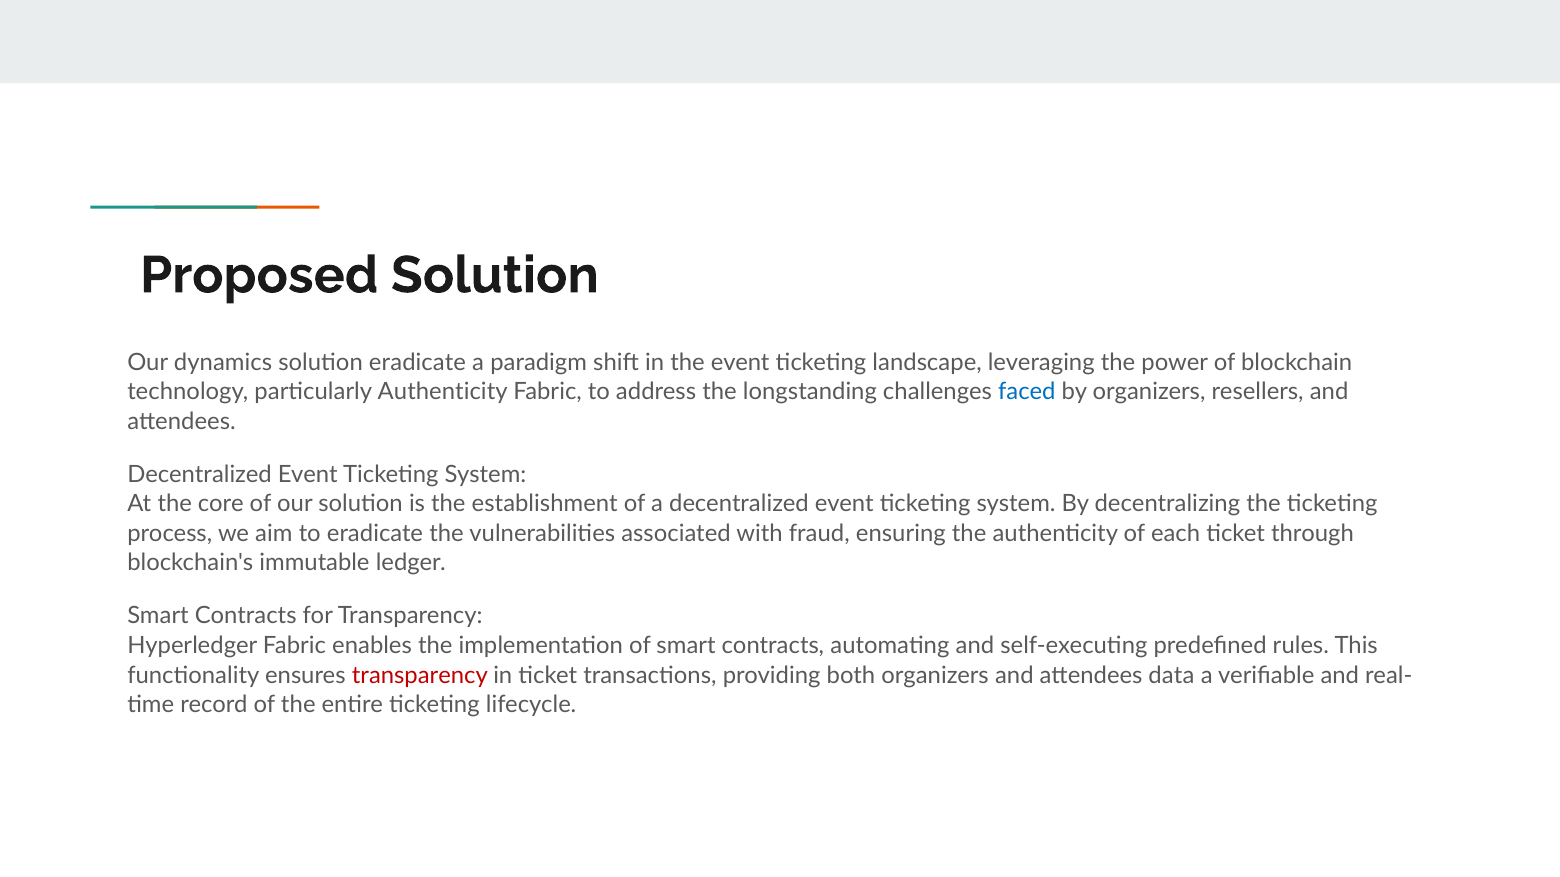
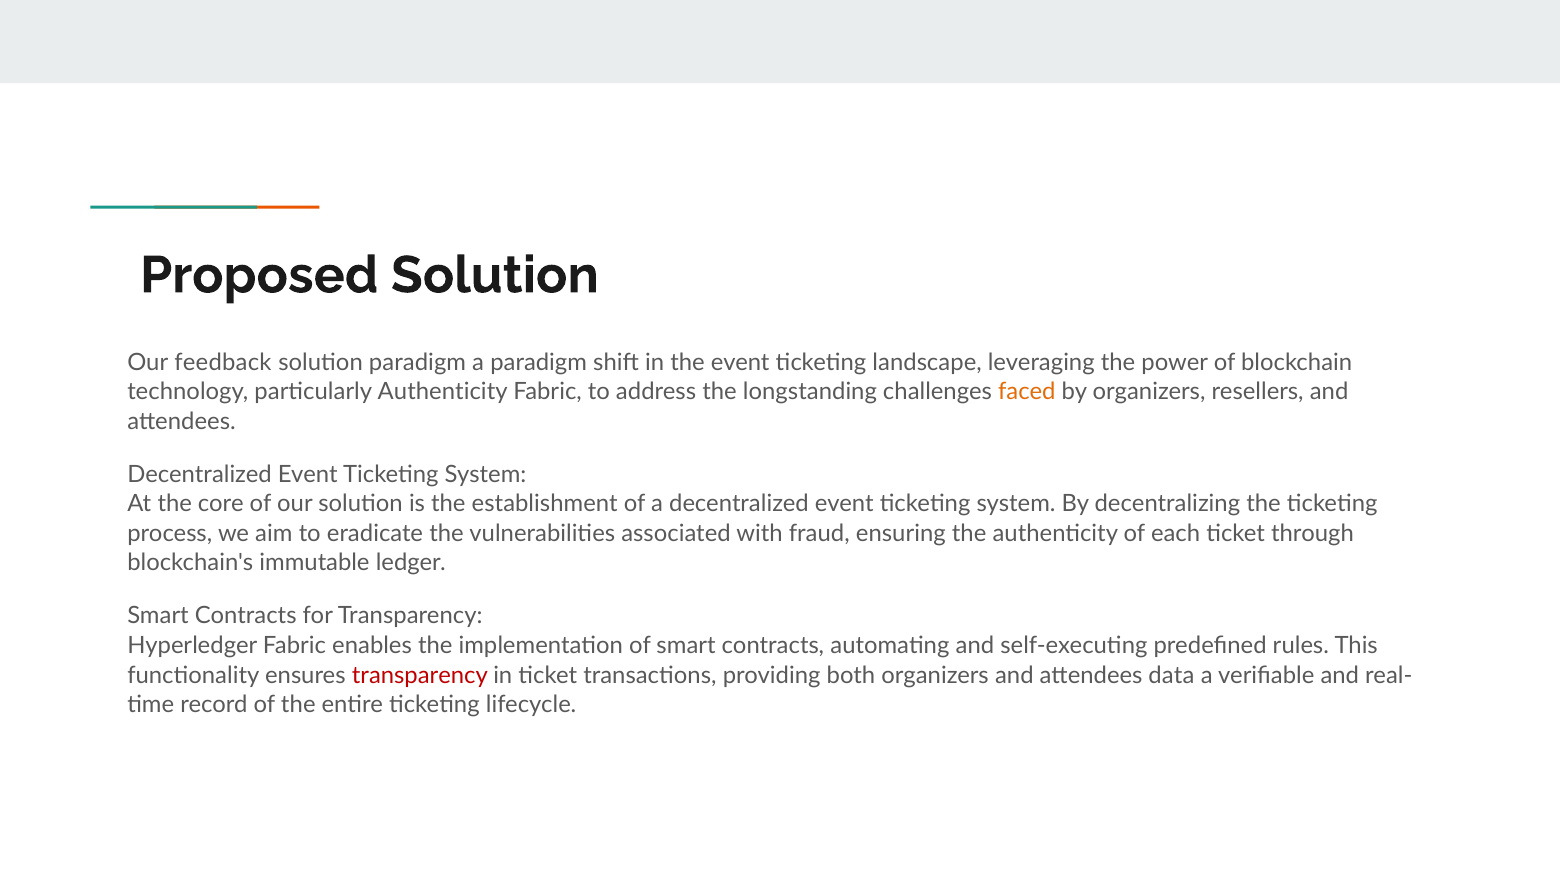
dynamics: dynamics -> feedback
solution eradicate: eradicate -> paradigm
faced colour: blue -> orange
